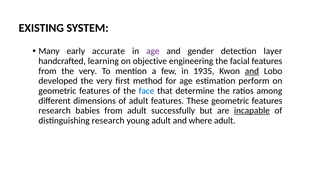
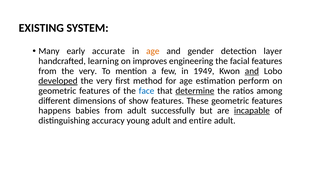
age at (153, 51) colour: purple -> orange
objective: objective -> improves
1935: 1935 -> 1949
developed underline: none -> present
determine underline: none -> present
of adult: adult -> show
research at (55, 111): research -> happens
distinguishing research: research -> accuracy
where: where -> entire
